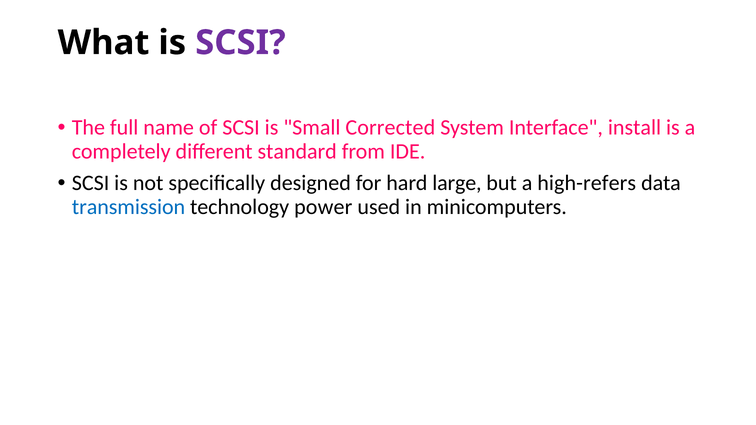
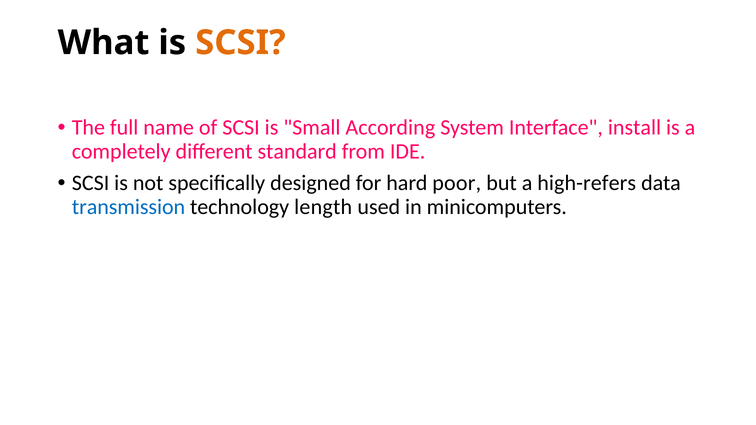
SCSI at (240, 43) colour: purple -> orange
Corrected: Corrected -> According
large: large -> poor
power: power -> length
